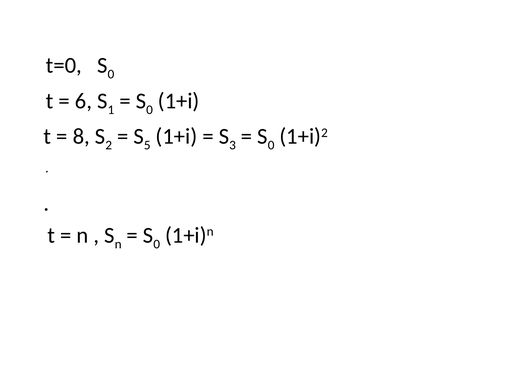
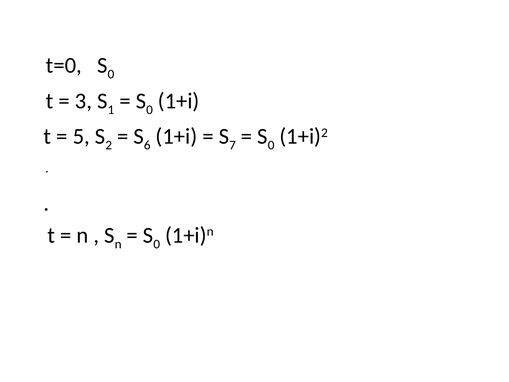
6: 6 -> 3
8: 8 -> 5
5: 5 -> 6
3: 3 -> 7
